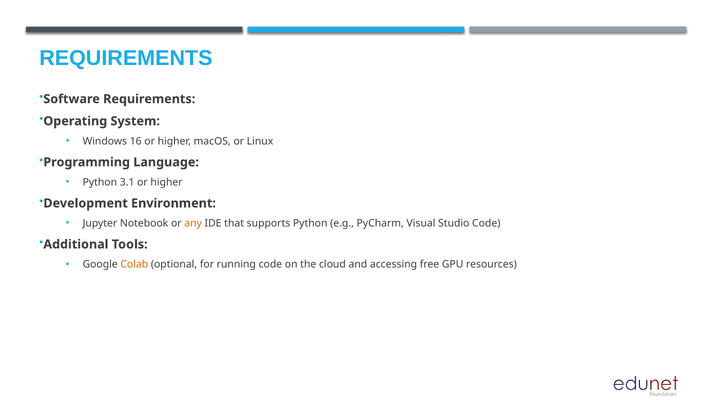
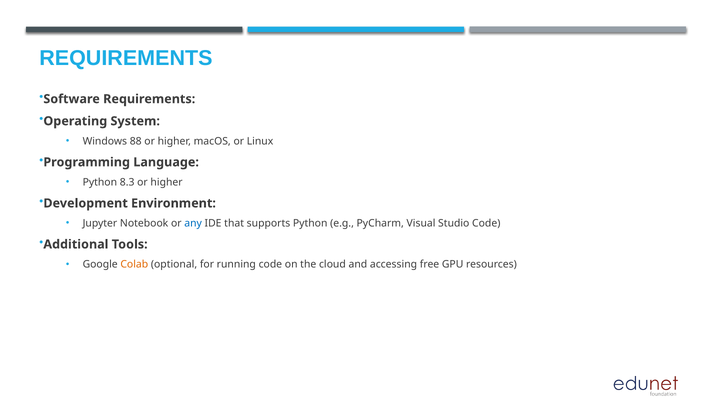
16: 16 -> 88
3.1: 3.1 -> 8.3
any colour: orange -> blue
